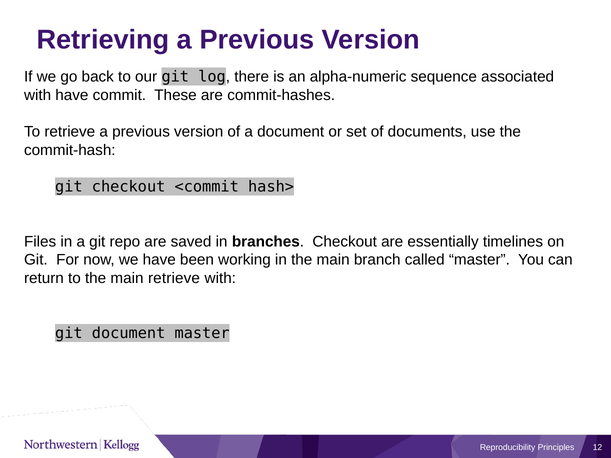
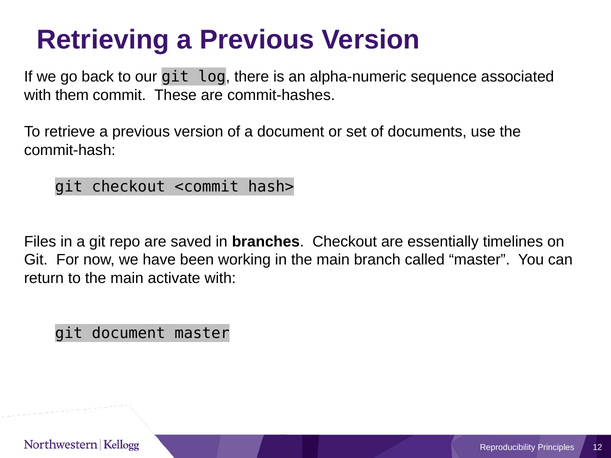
with have: have -> them
main retrieve: retrieve -> activate
